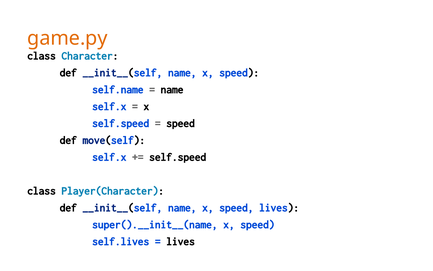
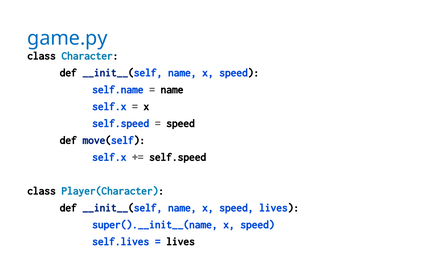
game.py colour: orange -> blue
